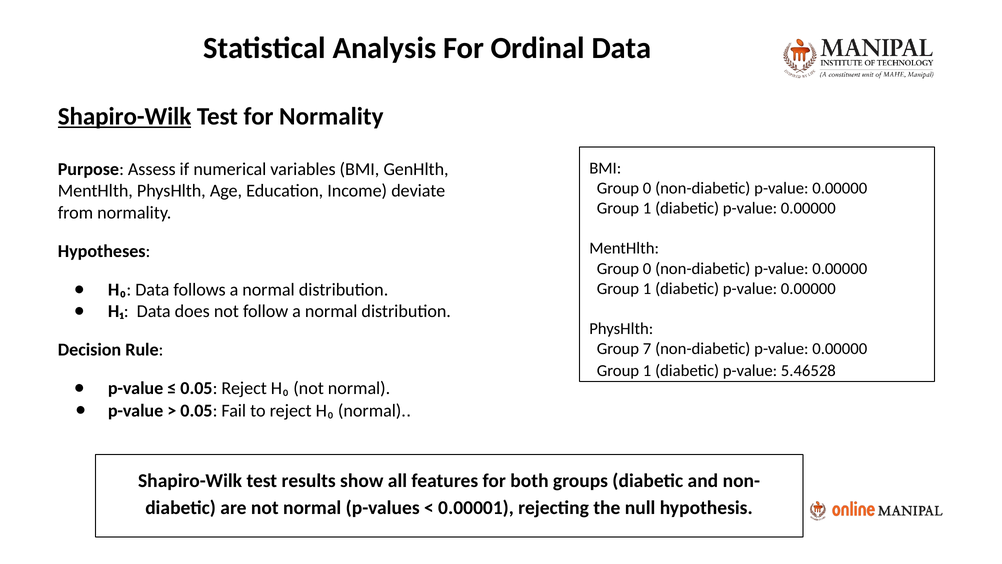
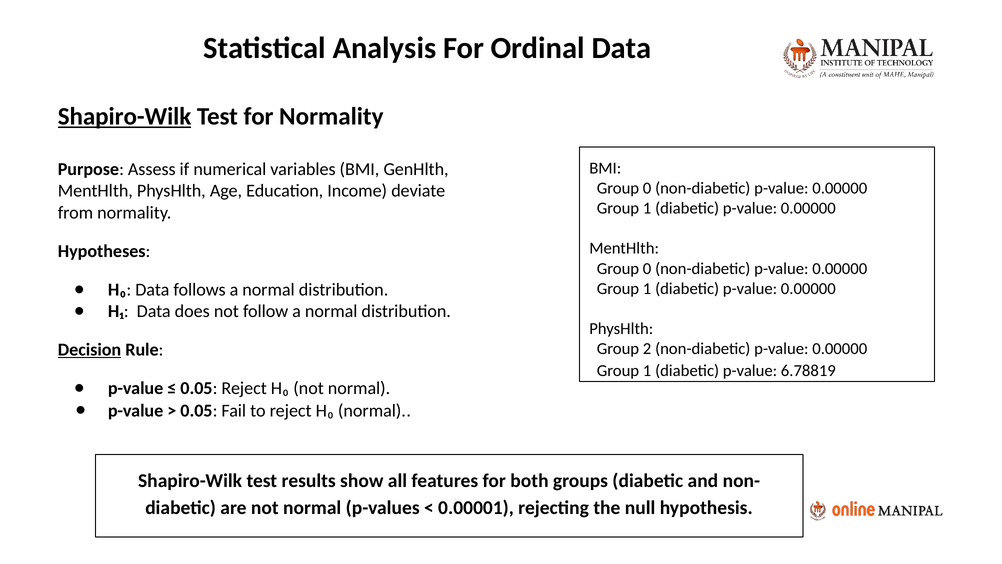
7: 7 -> 2
Decision underline: none -> present
5.46528: 5.46528 -> 6.78819
